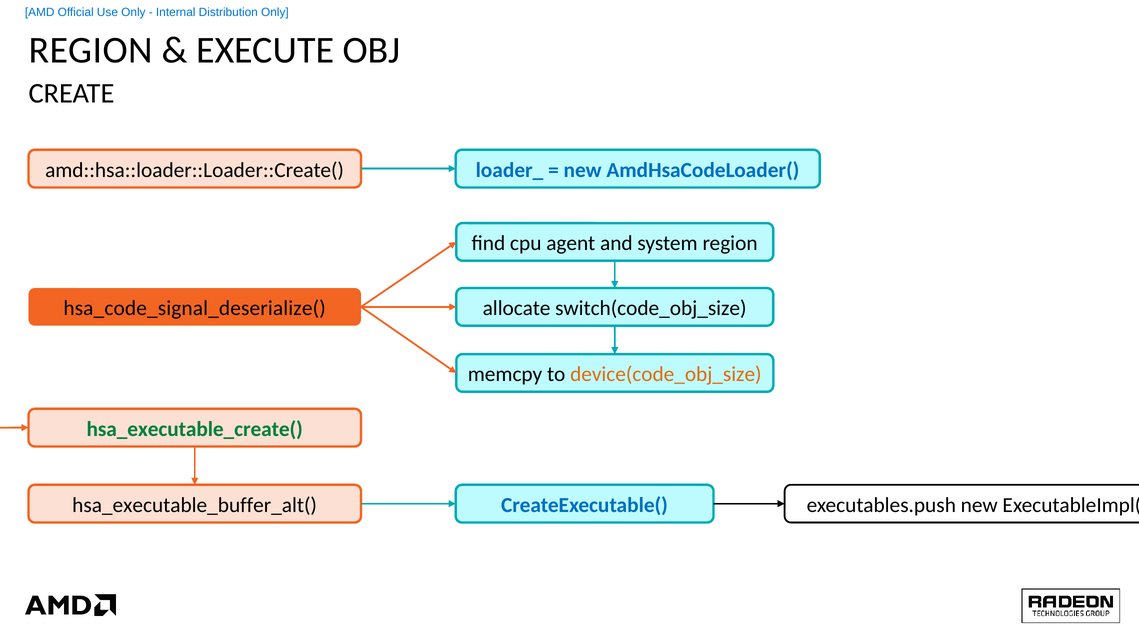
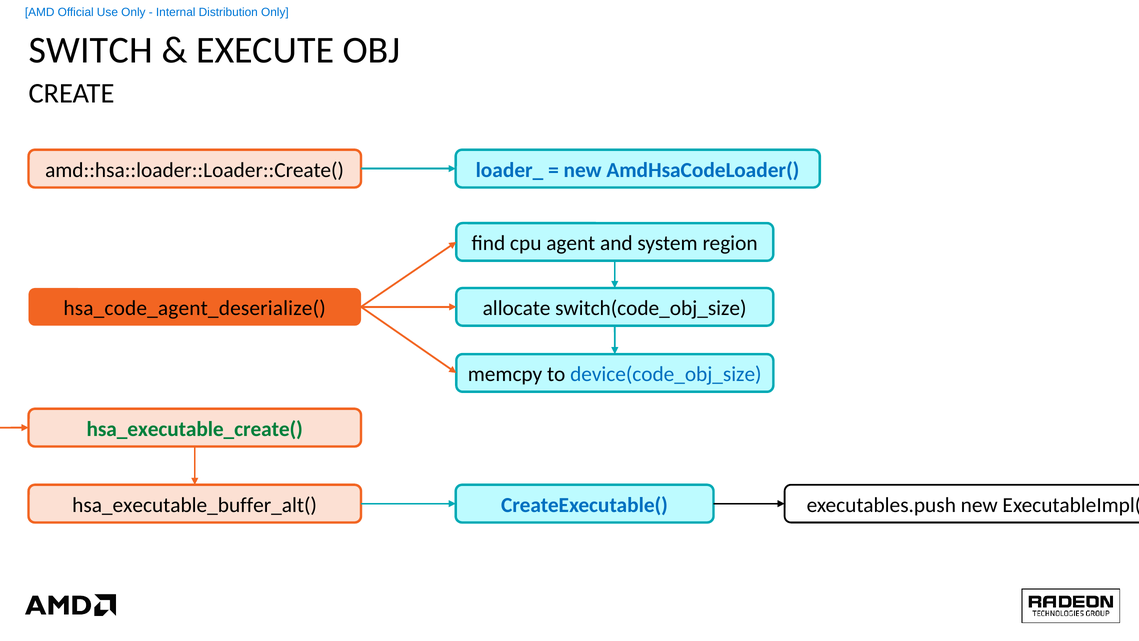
REGION at (91, 50): REGION -> SWITCH
hsa_code_signal_deserialize(: hsa_code_signal_deserialize( -> hsa_code_agent_deserialize(
device(code_obj_size colour: orange -> blue
